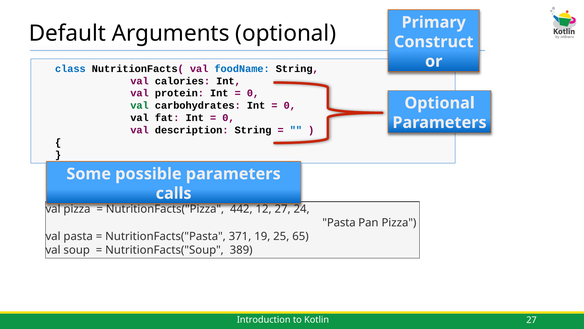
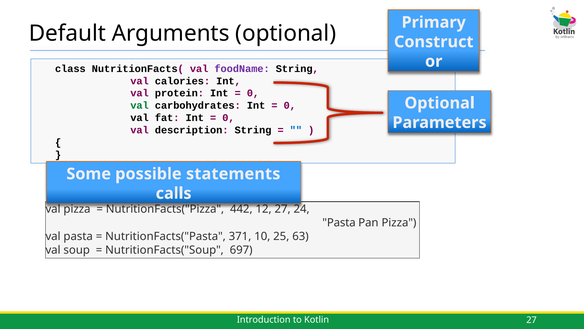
class colour: blue -> black
foodName colour: blue -> purple
possible parameters: parameters -> statements
19: 19 -> 10
65: 65 -> 63
389: 389 -> 697
